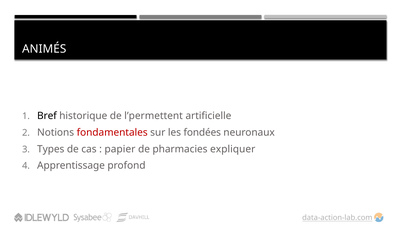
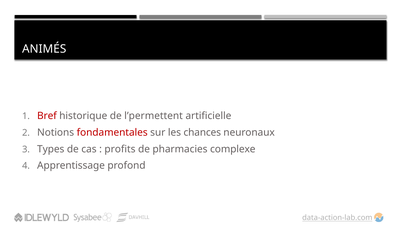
Bref colour: black -> red
fondées: fondées -> chances
papier: papier -> profits
expliquer: expliquer -> complexe
